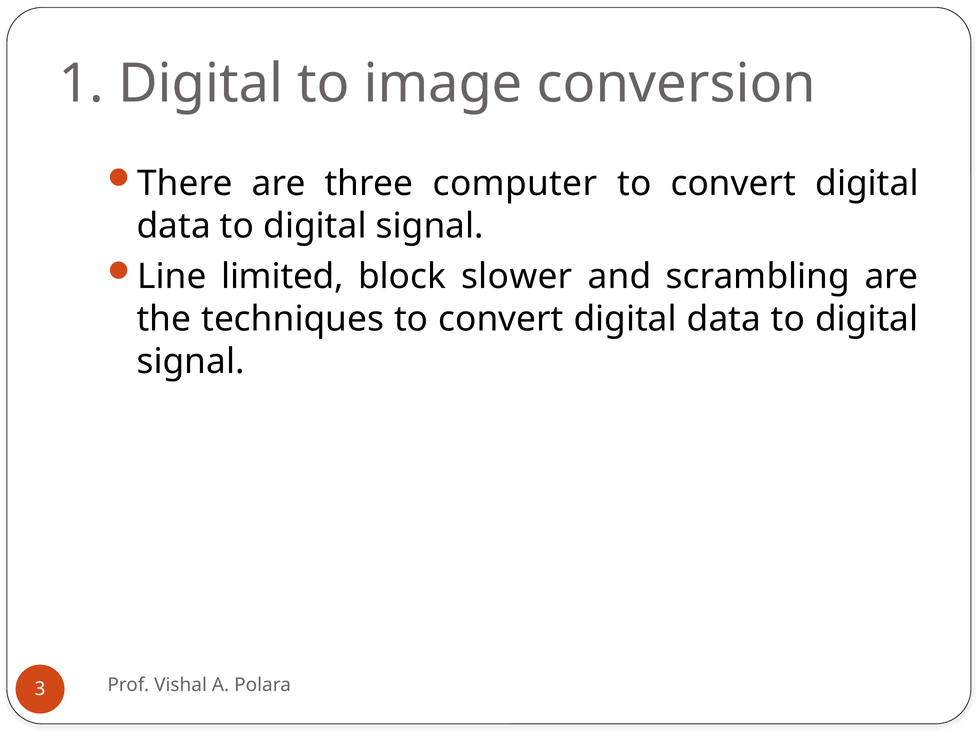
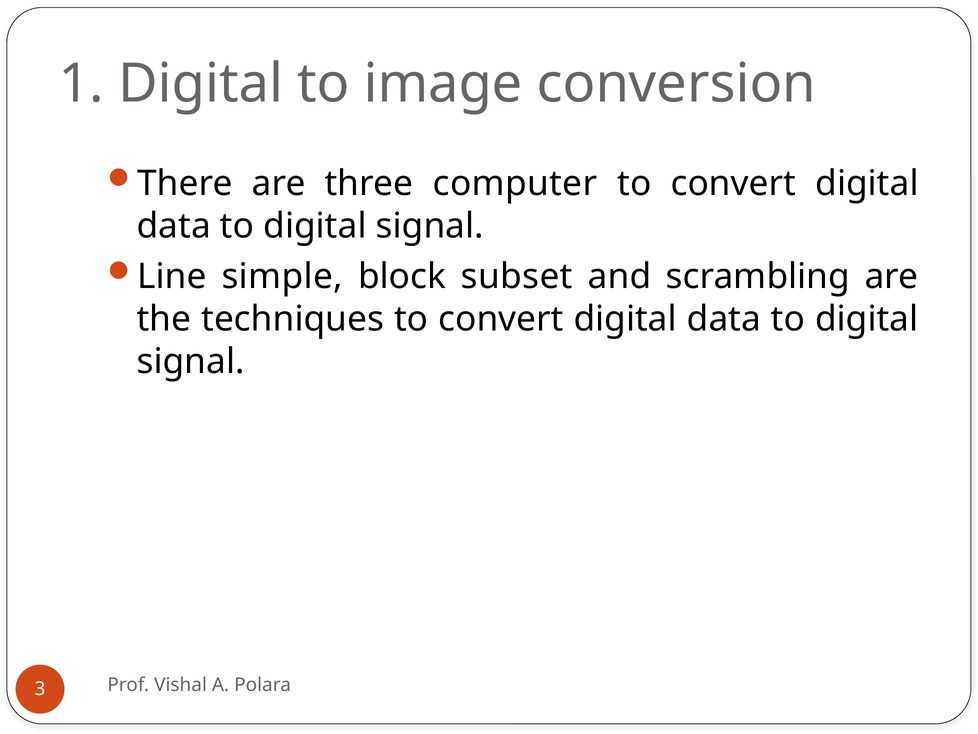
limited: limited -> simple
slower: slower -> subset
